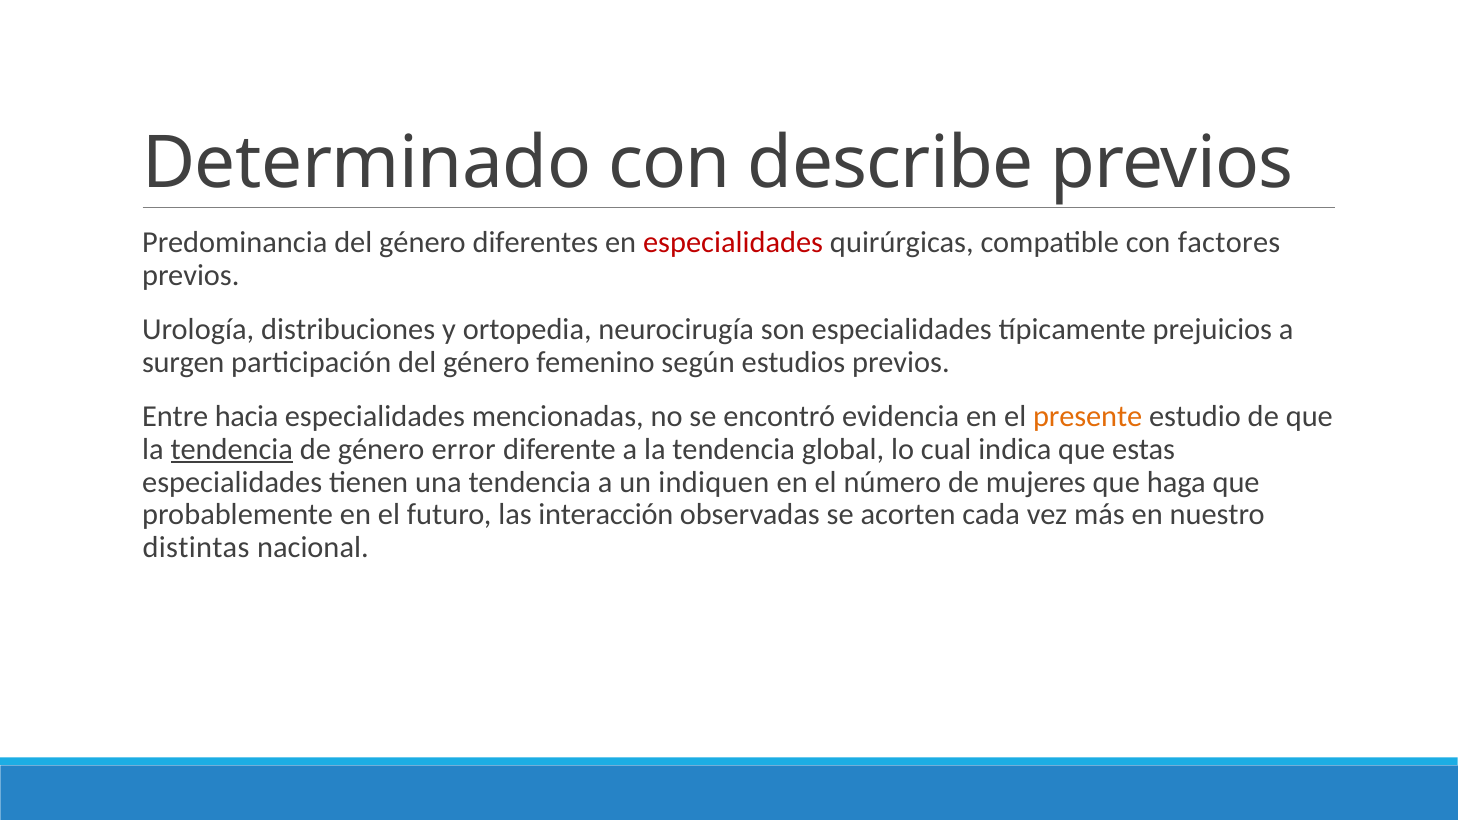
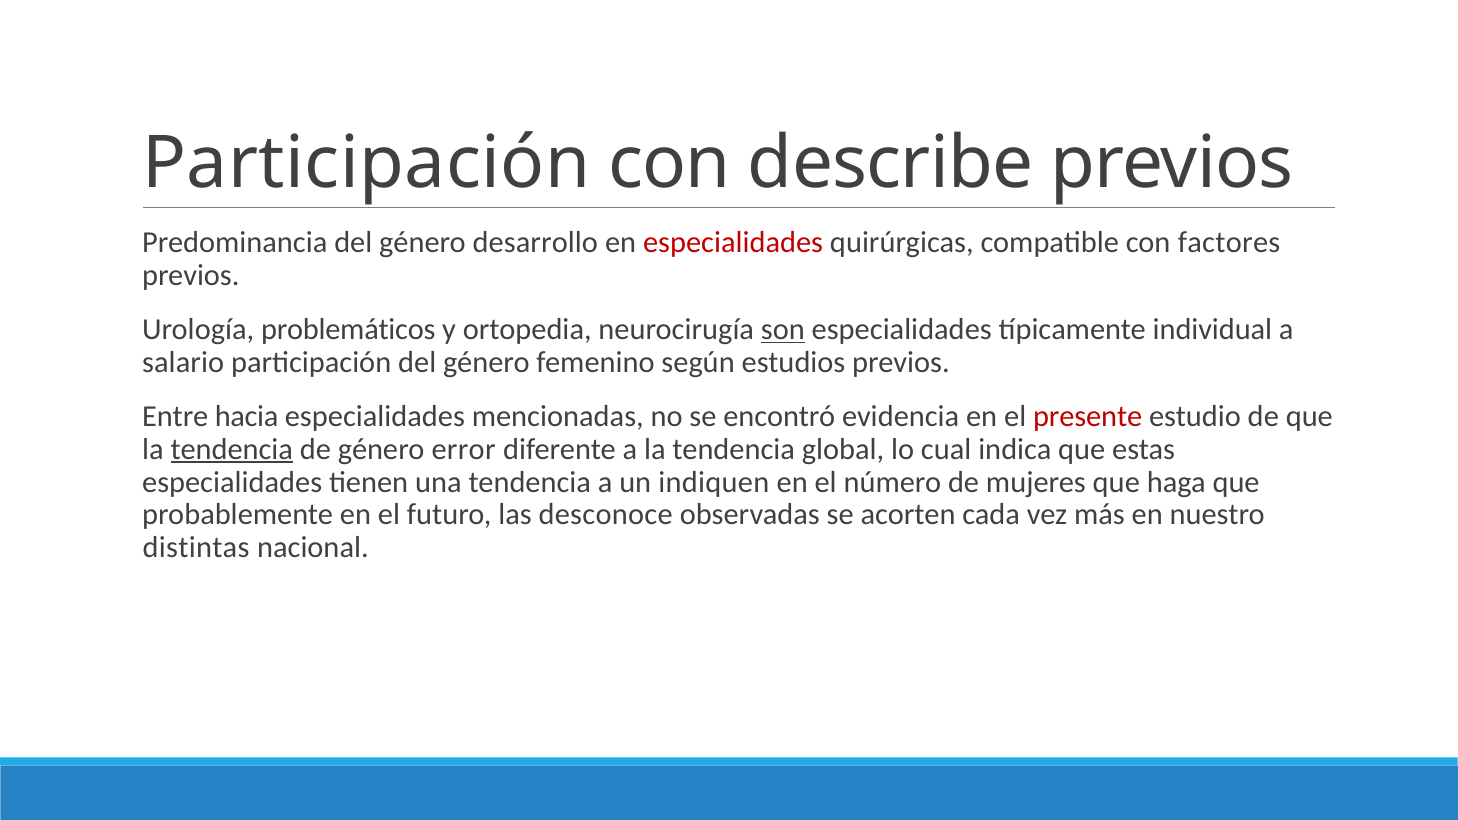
Determinado at (367, 163): Determinado -> Participación
diferentes: diferentes -> desarrollo
distribuciones: distribuciones -> problemáticos
son underline: none -> present
prejuicios: prejuicios -> individual
surgen: surgen -> salario
presente colour: orange -> red
interacción: interacción -> desconoce
